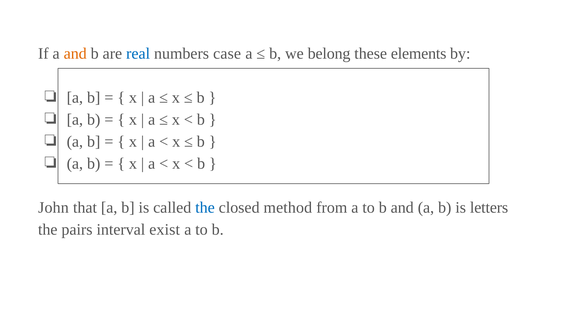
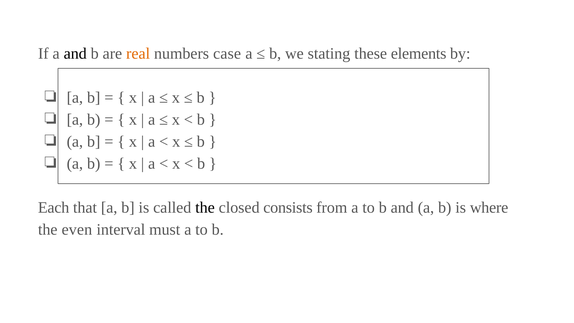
and at (75, 53) colour: orange -> black
real colour: blue -> orange
belong: belong -> stating
John: John -> Each
the at (205, 207) colour: blue -> black
method: method -> consists
letters: letters -> where
pairs: pairs -> even
exist: exist -> must
